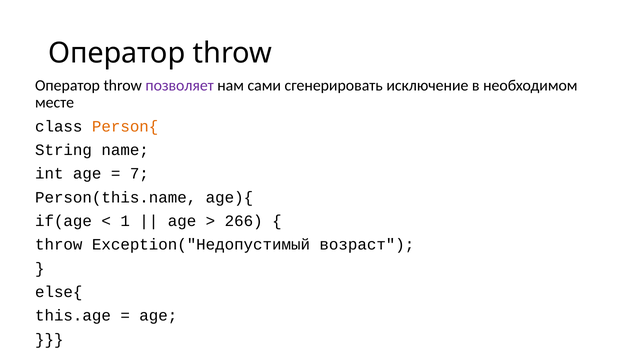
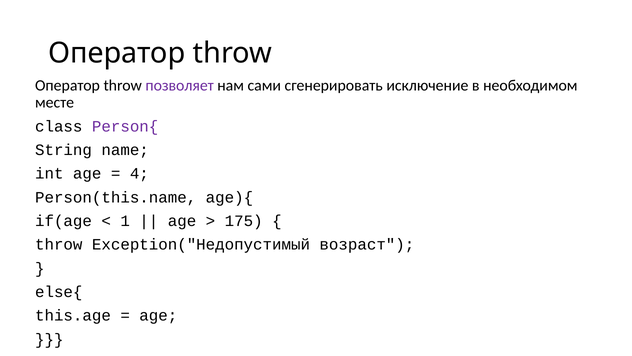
Person{ colour: orange -> purple
7: 7 -> 4
266: 266 -> 175
